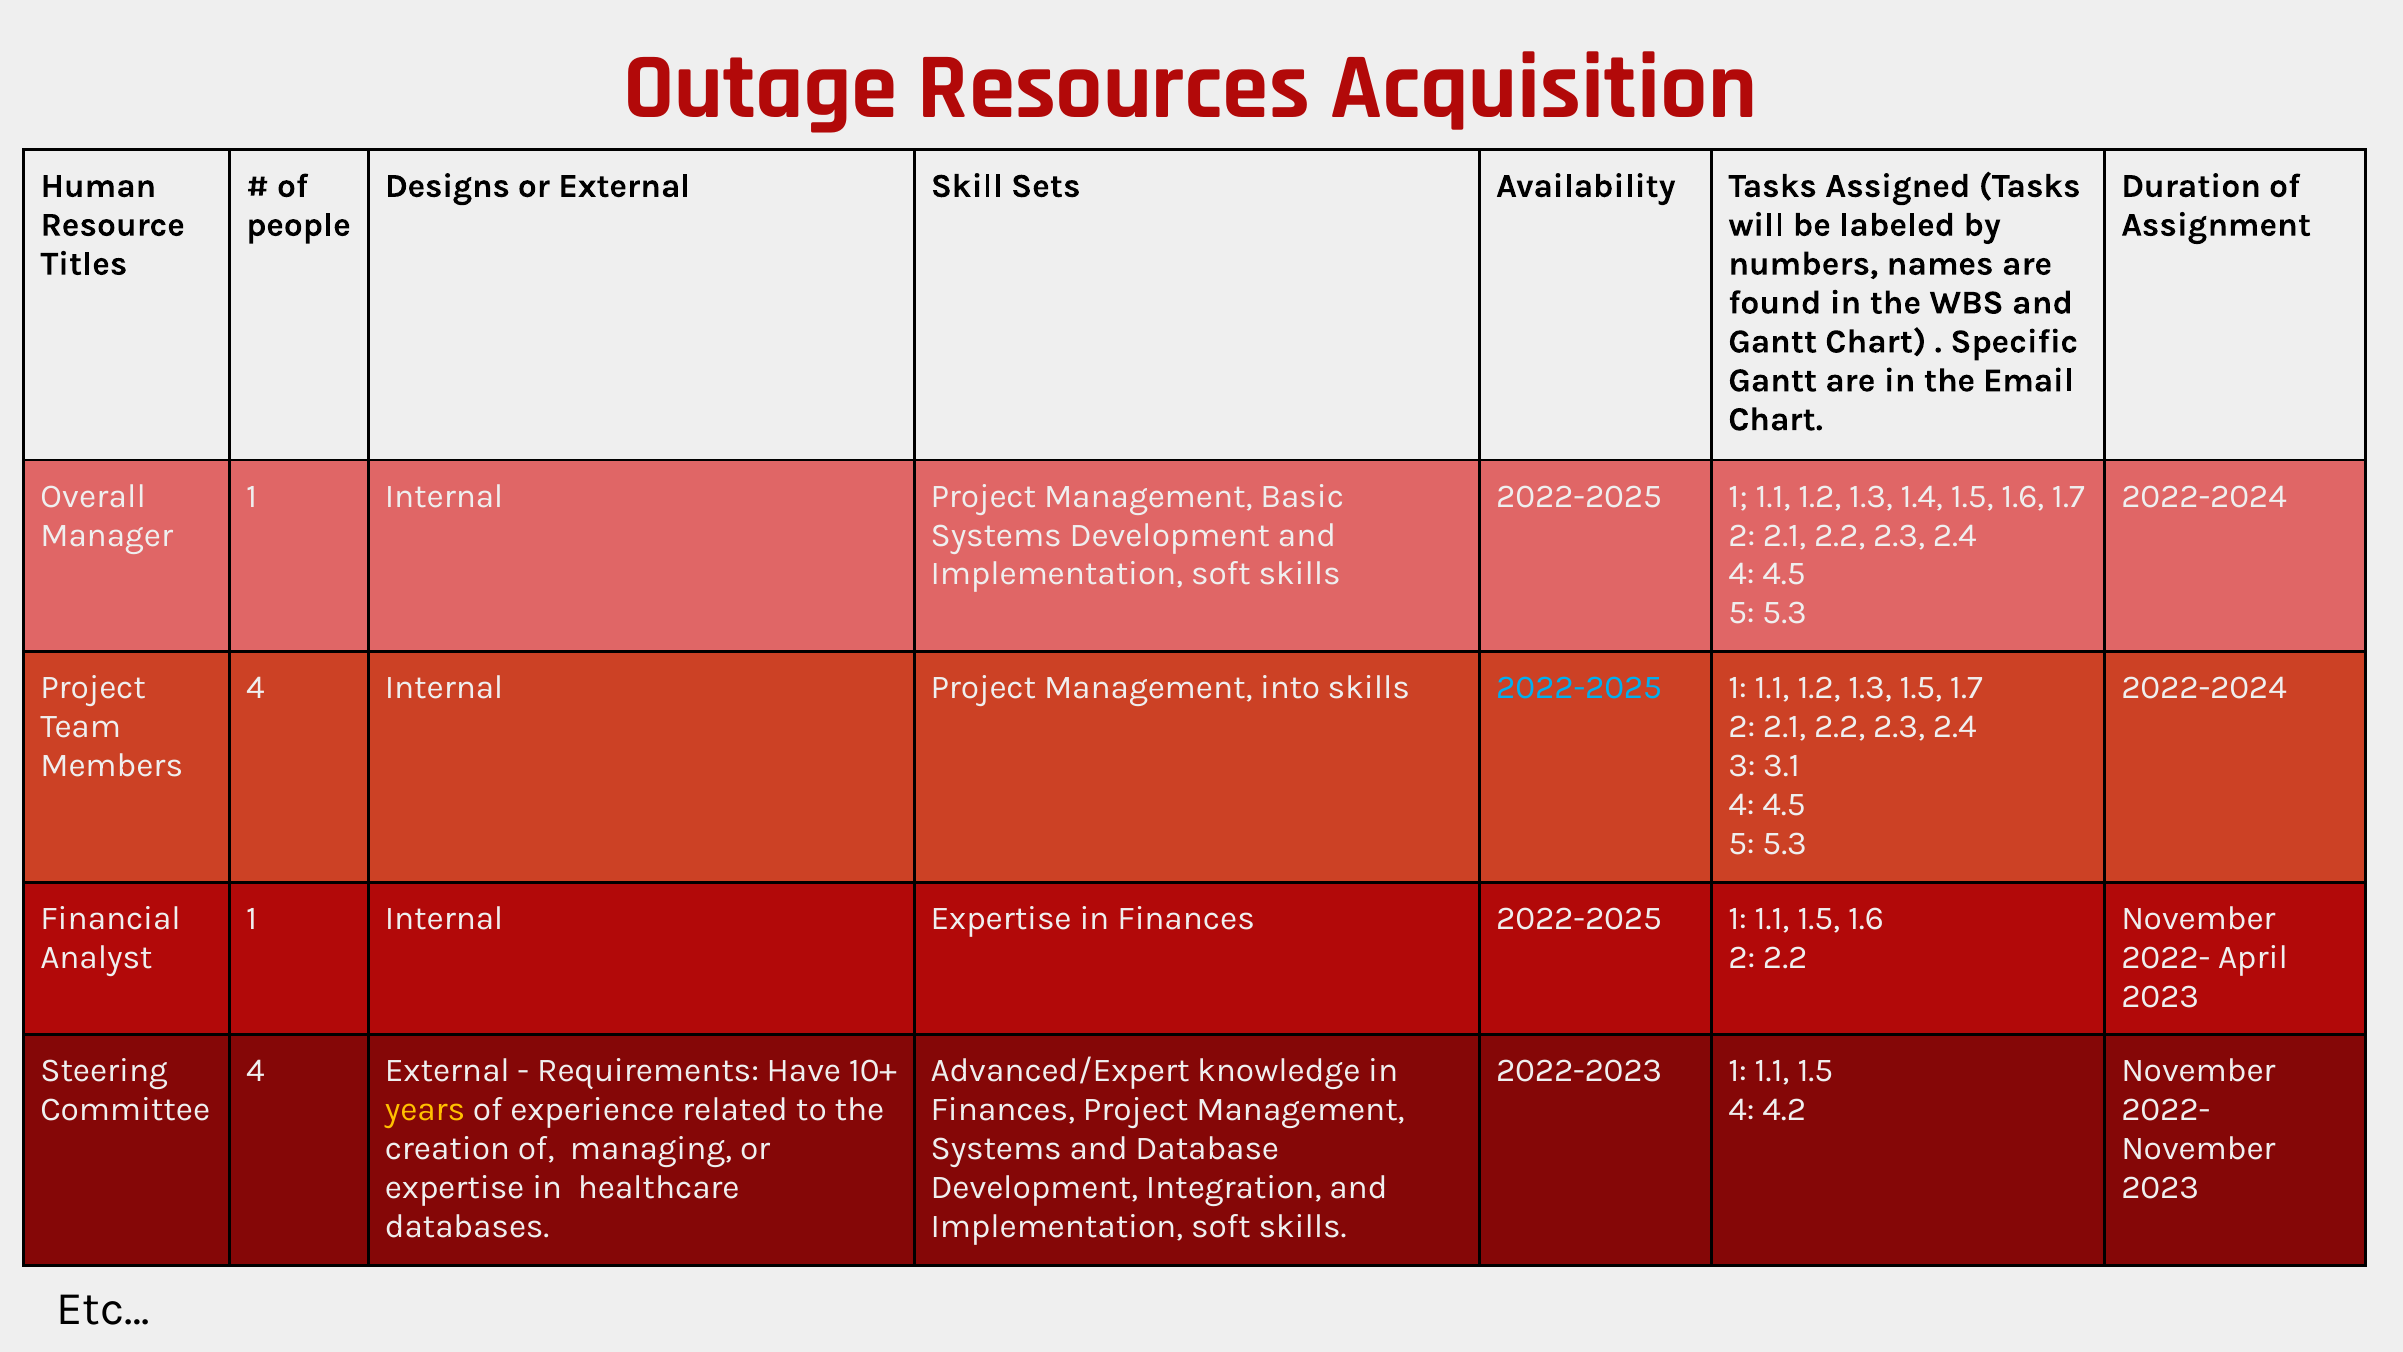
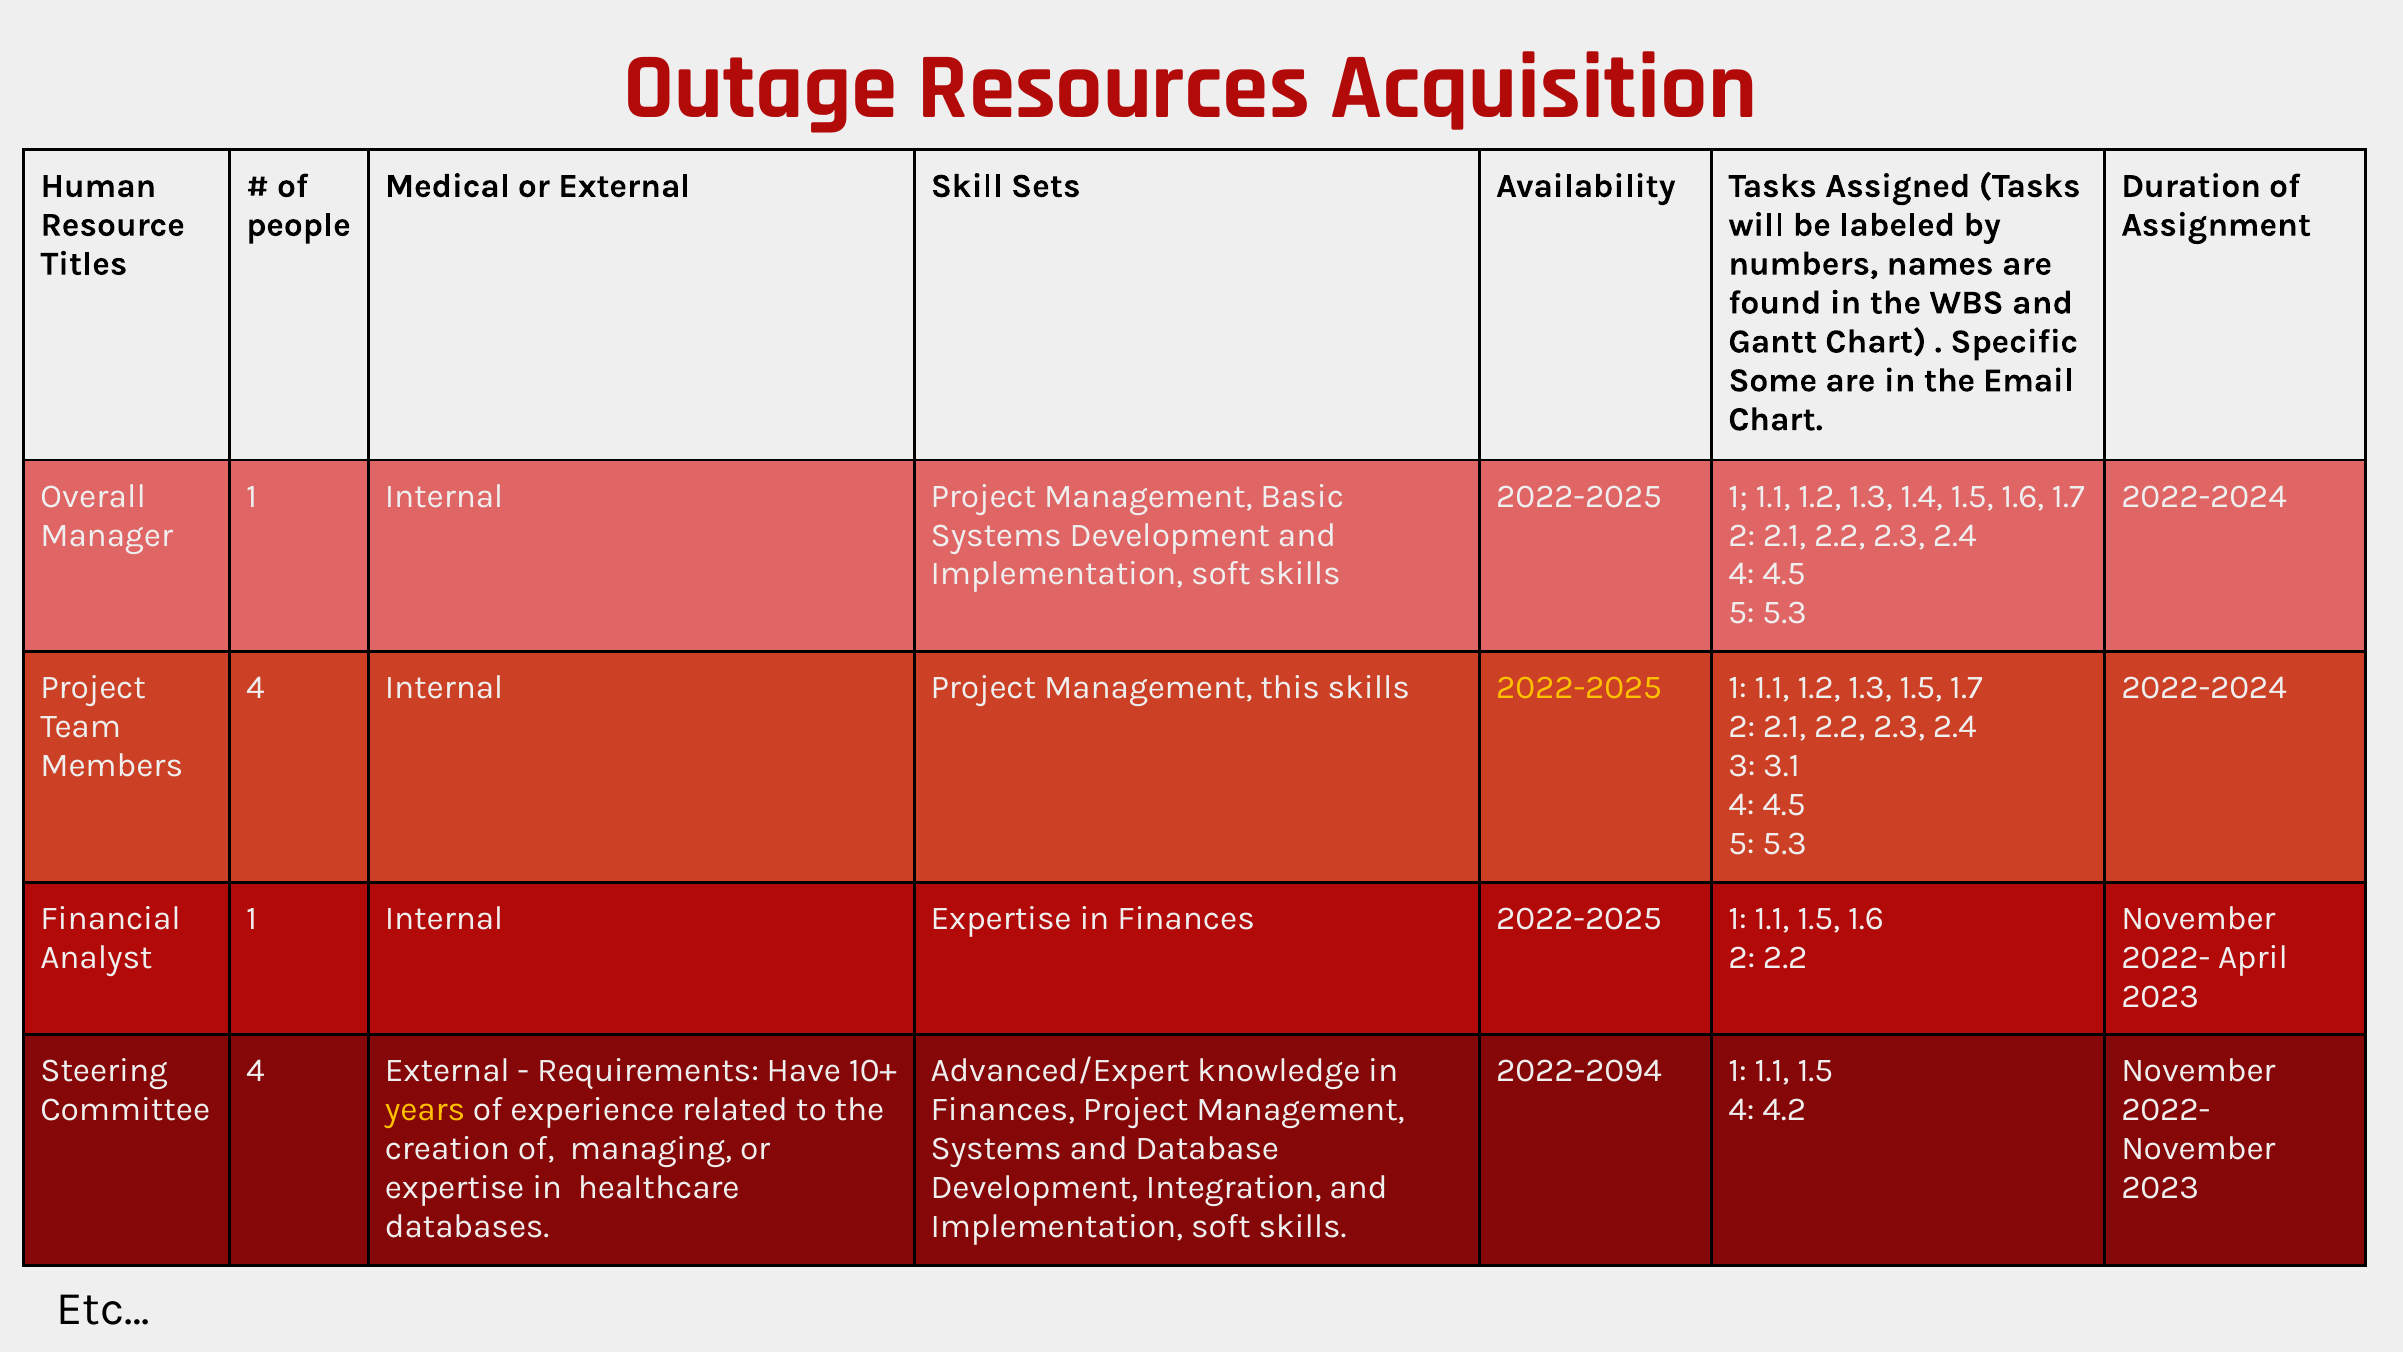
Designs: Designs -> Medical
Gantt at (1773, 380): Gantt -> Some
into: into -> this
2022-2025 at (1579, 688) colour: light blue -> yellow
2022-2023: 2022-2023 -> 2022-2094
